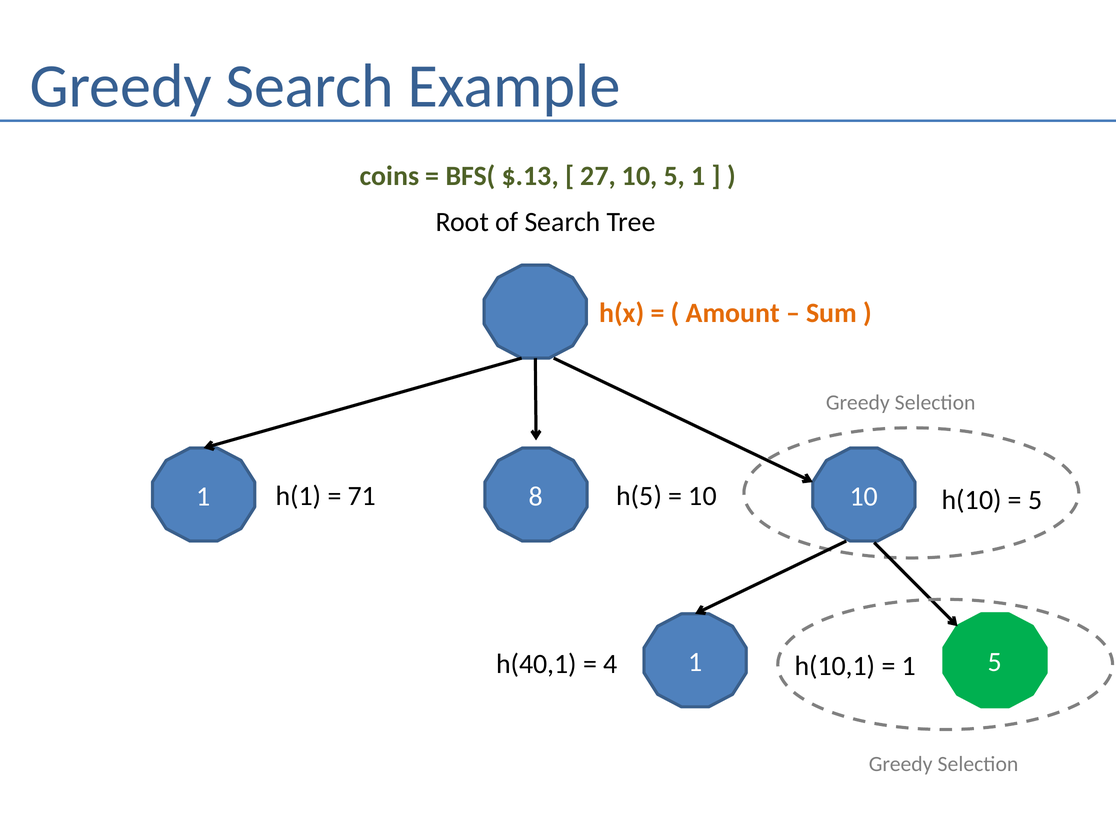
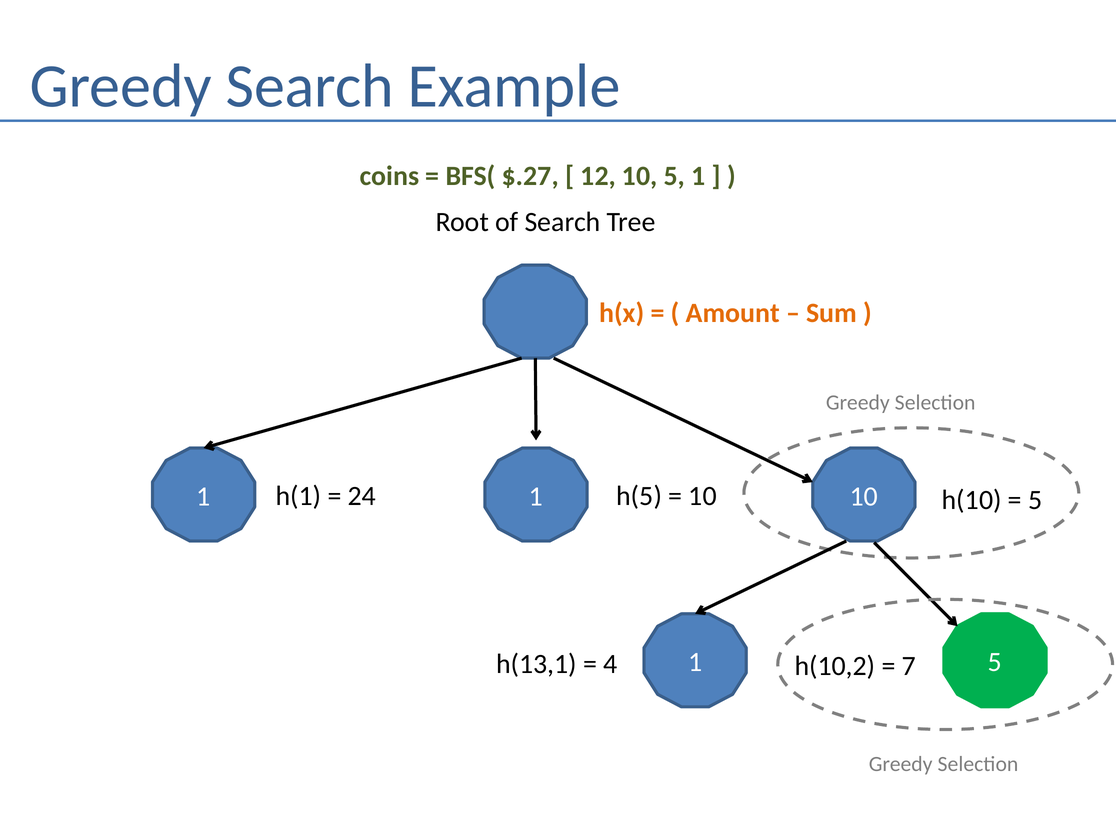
$.13: $.13 -> $.27
27: 27 -> 12
71: 71 -> 24
1 8: 8 -> 1
h(40,1: h(40,1 -> h(13,1
h(10,1: h(10,1 -> h(10,2
1 at (909, 666): 1 -> 7
